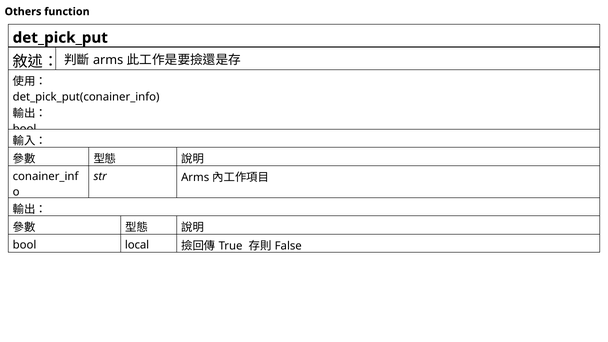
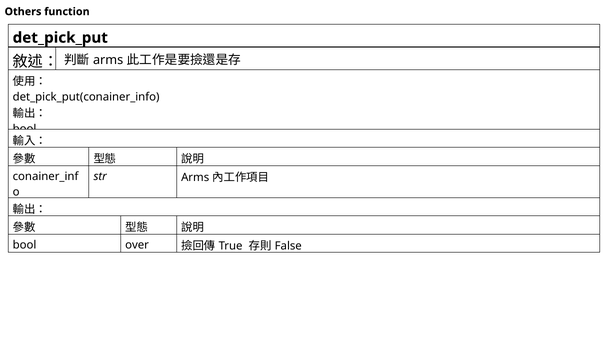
local: local -> over
